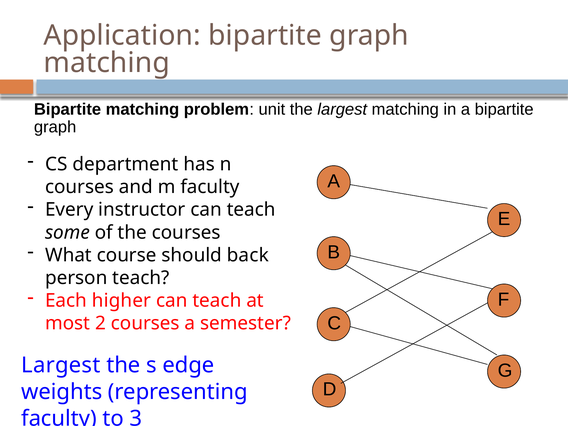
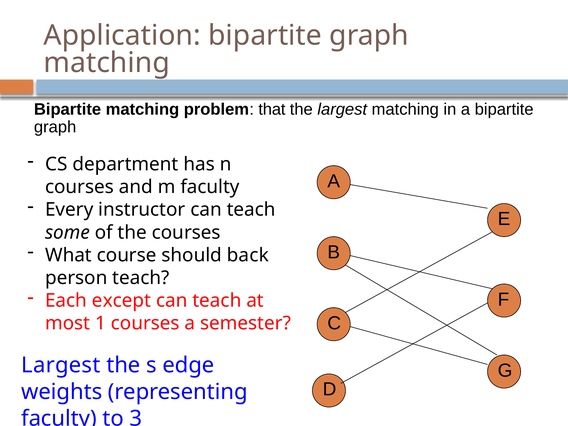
unit: unit -> that
higher: higher -> except
2: 2 -> 1
